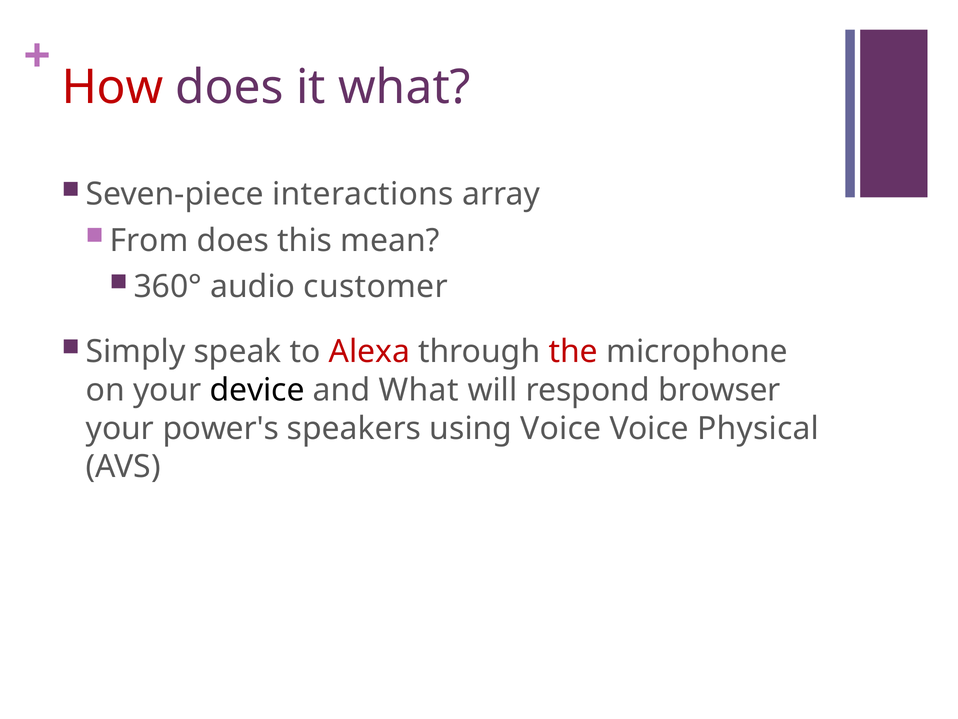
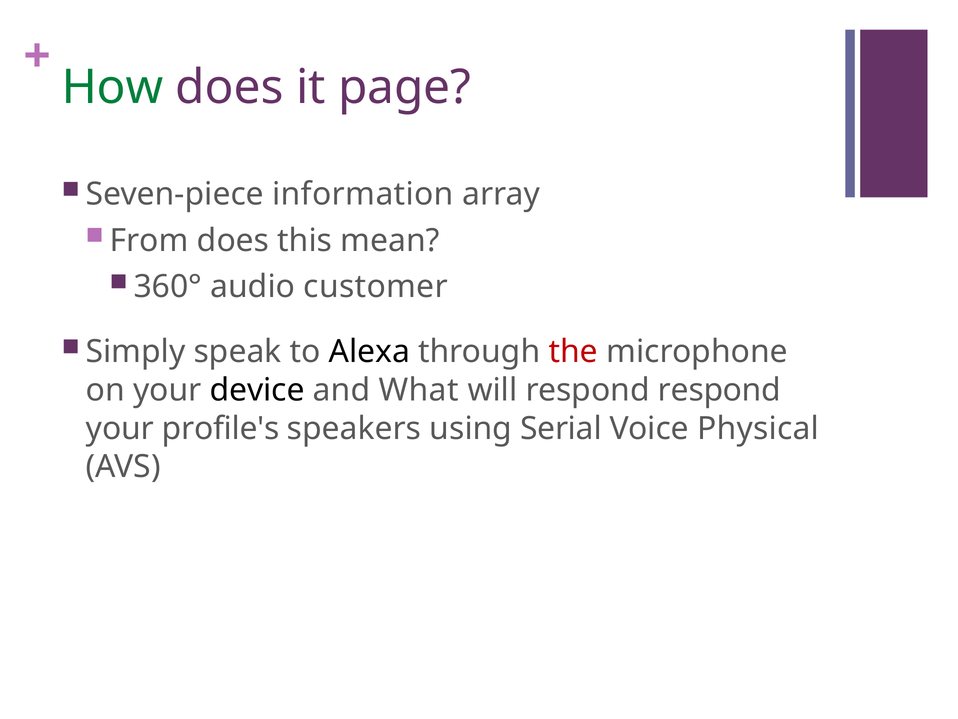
How colour: red -> green
it what: what -> page
interactions: interactions -> information
Alexa colour: red -> black
respond browser: browser -> respond
power's: power's -> profile's
using Voice: Voice -> Serial
